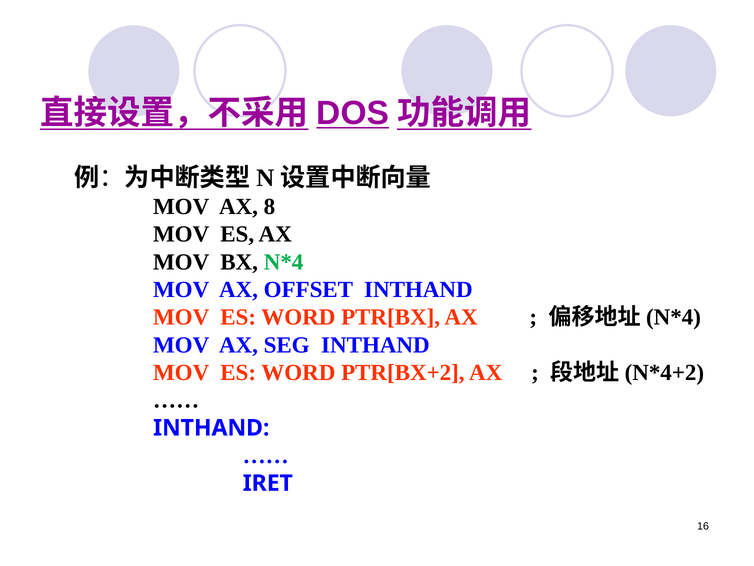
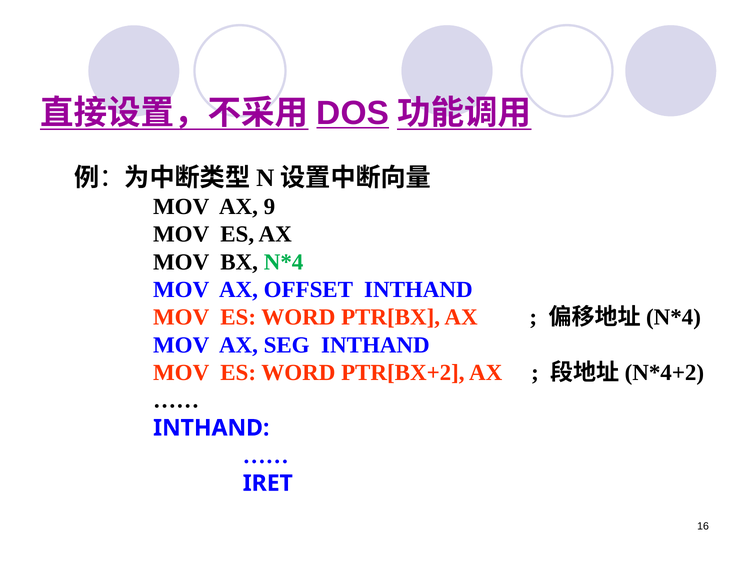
8: 8 -> 9
